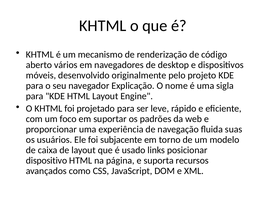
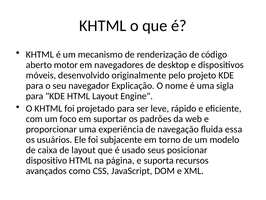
vários: vários -> motor
suas: suas -> essa
links: links -> seus
